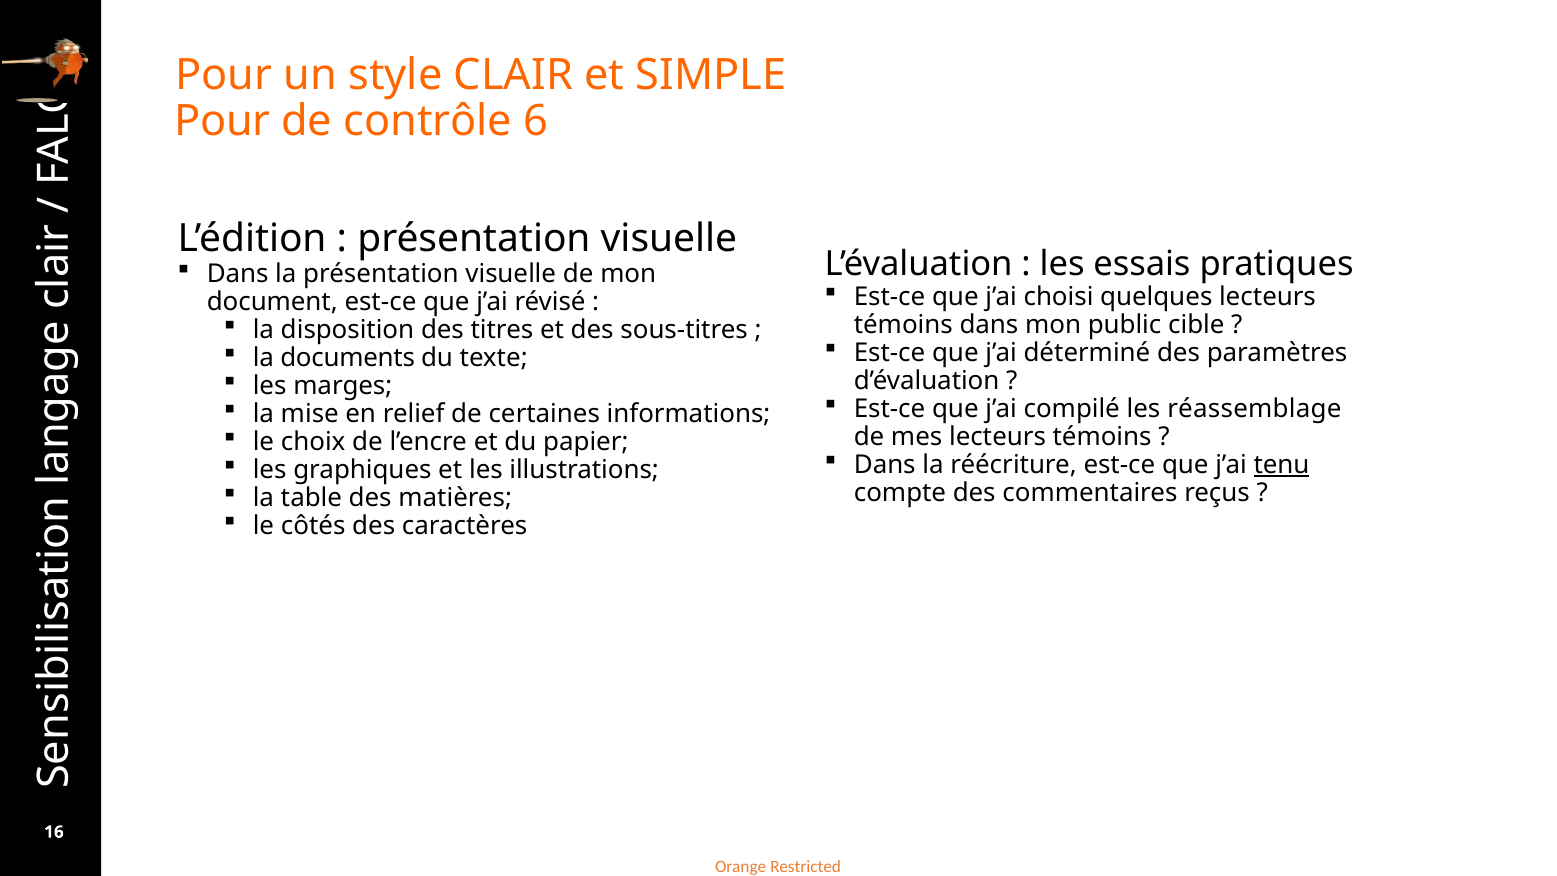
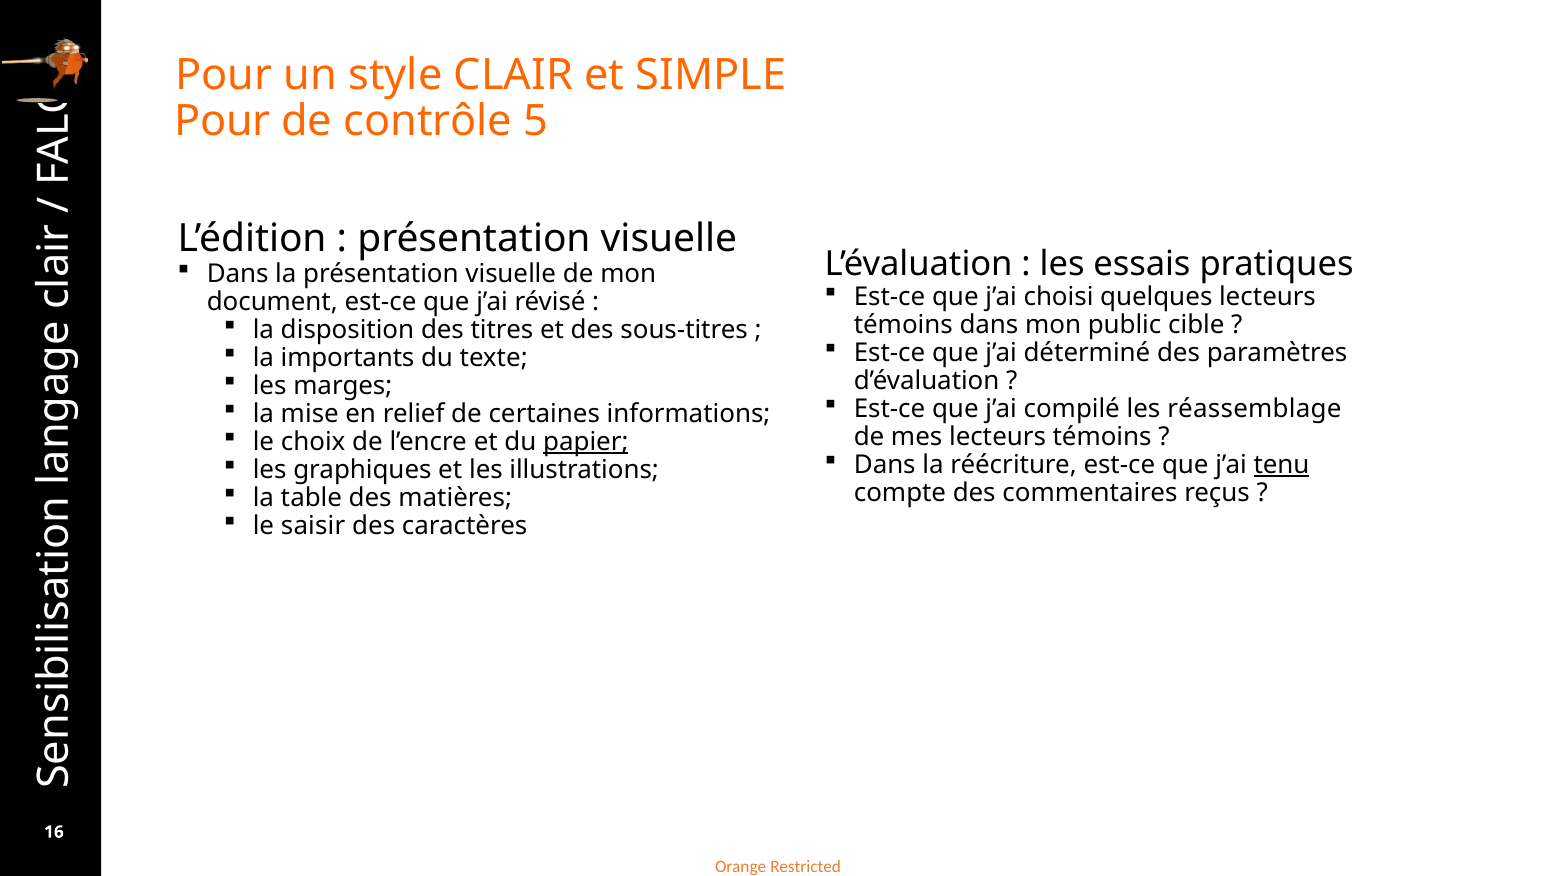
6: 6 -> 5
documents: documents -> importants
papier underline: none -> present
côtés: côtés -> saisir
